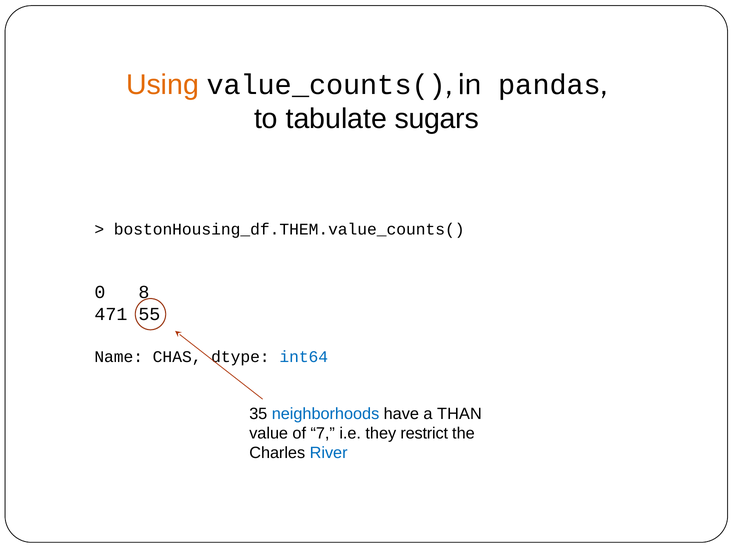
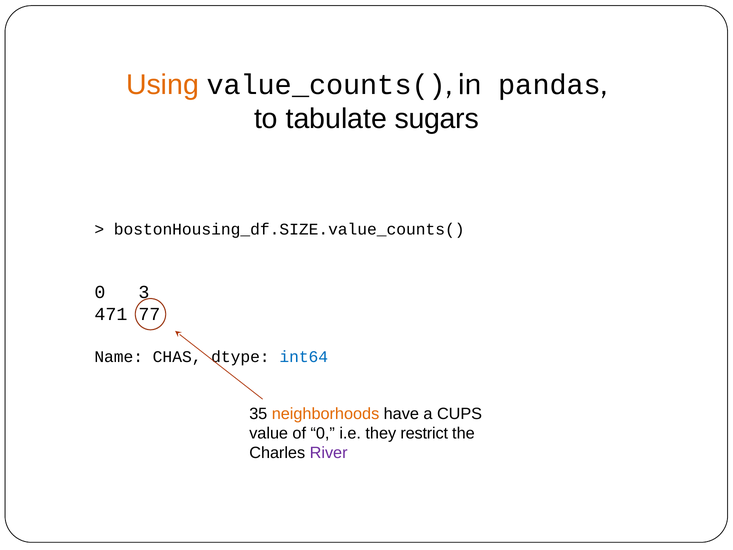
bostonHousing_df.THEM.value_counts(: bostonHousing_df.THEM.value_counts( -> bostonHousing_df.SIZE.value_counts(
8: 8 -> 3
55: 55 -> 77
neighborhoods colour: blue -> orange
THAN: THAN -> CUPS
of 7: 7 -> 0
River colour: blue -> purple
